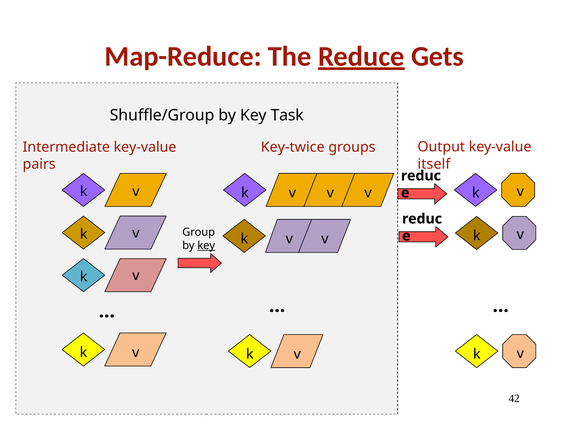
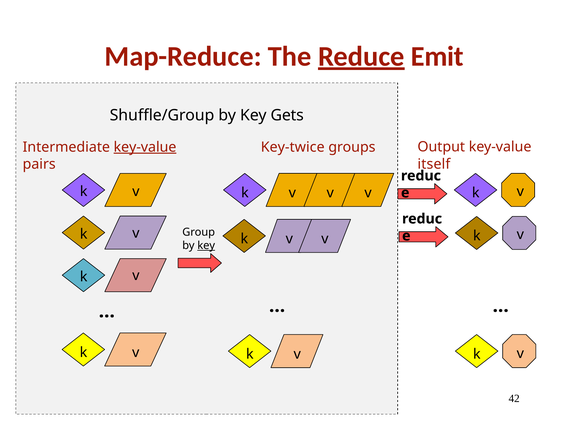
Gets: Gets -> Emit
Task: Task -> Gets
key-value at (145, 147) underline: none -> present
